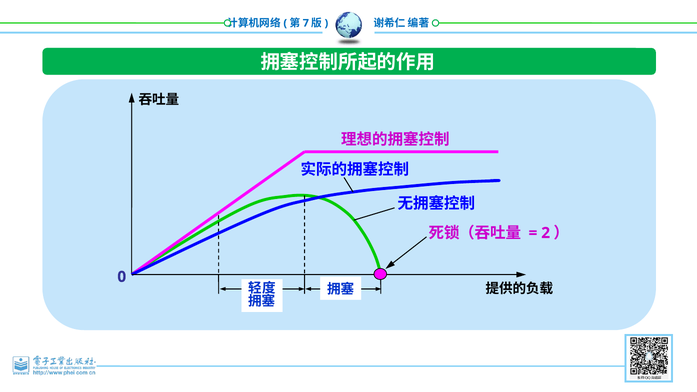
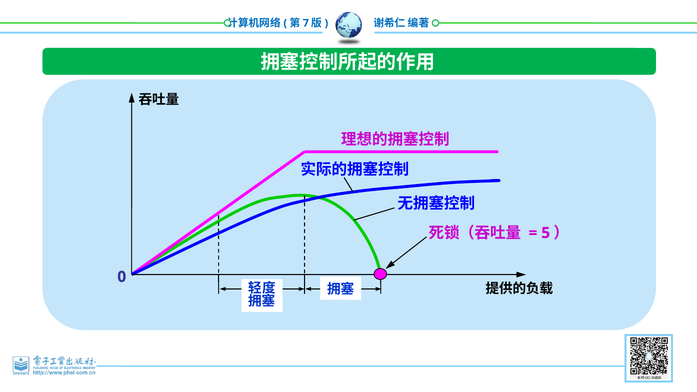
2: 2 -> 5
